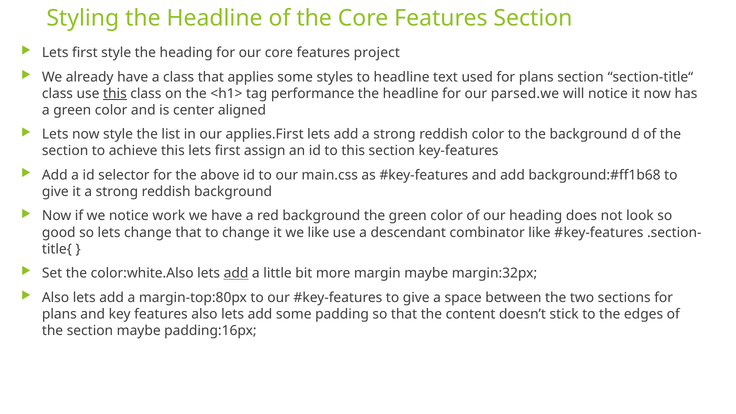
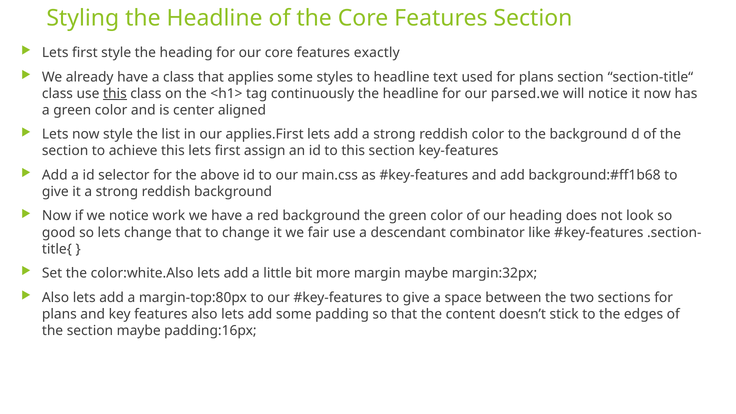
project: project -> exactly
performance: performance -> continuously
we like: like -> fair
add at (236, 273) underline: present -> none
